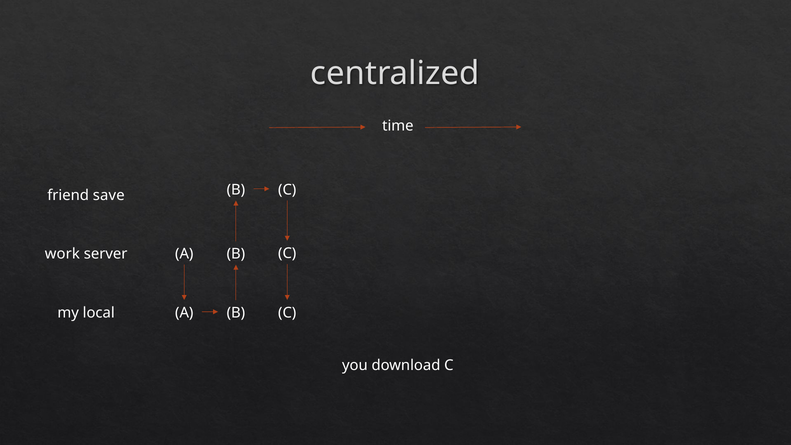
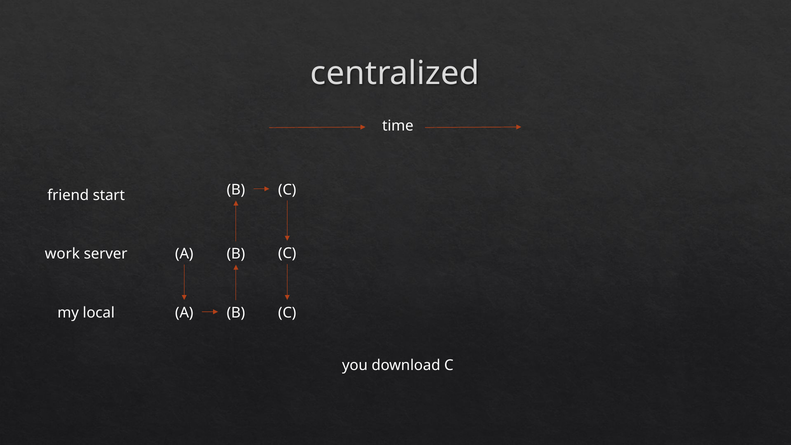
save: save -> start
